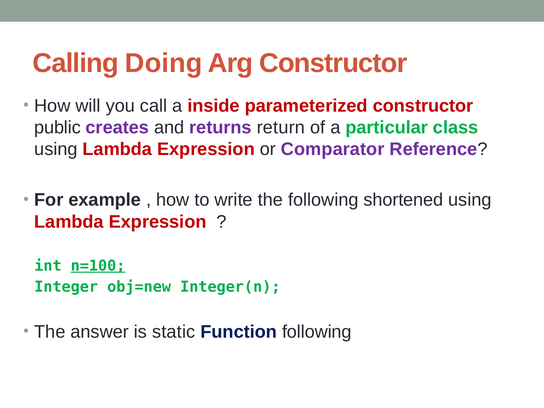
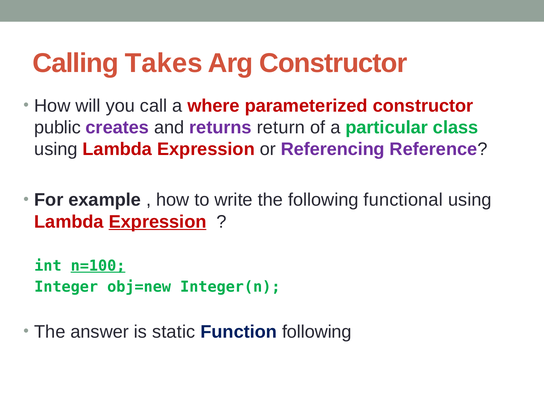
Doing: Doing -> Takes
inside: inside -> where
Comparator: Comparator -> Referencing
shortened: shortened -> functional
Expression at (158, 222) underline: none -> present
